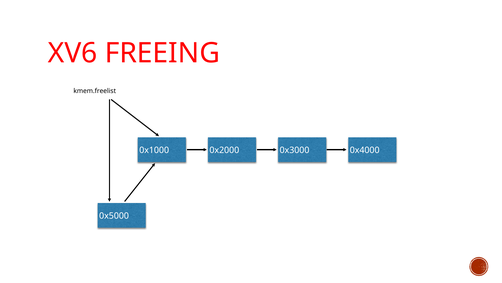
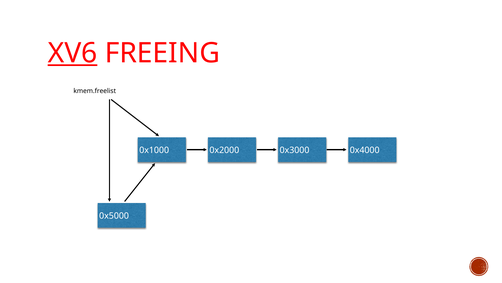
XV6 underline: none -> present
